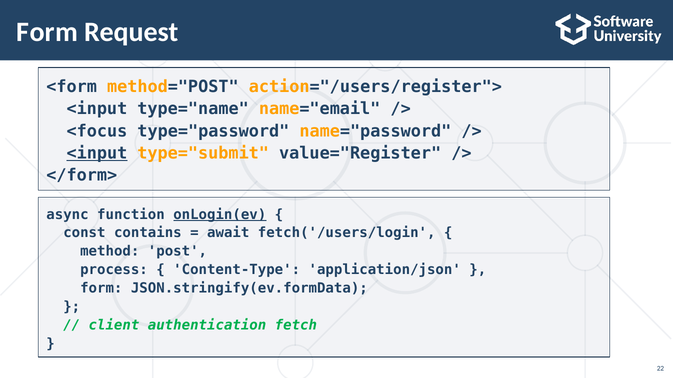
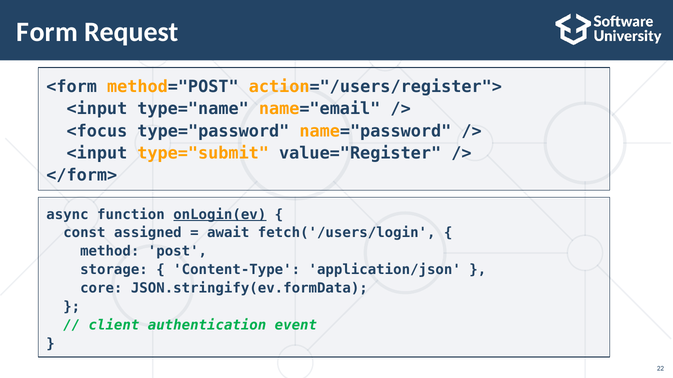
<input at (97, 153) underline: present -> none
contains: contains -> assigned
process: process -> storage
form at (101, 289): form -> core
fetch: fetch -> event
